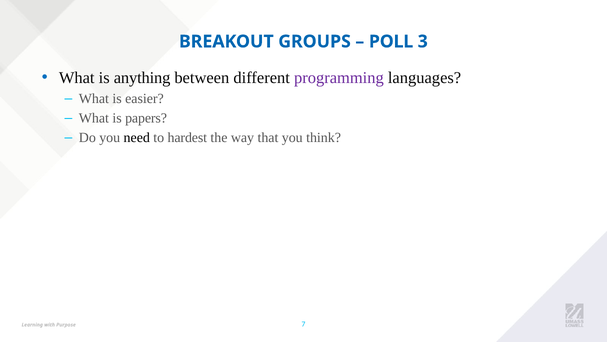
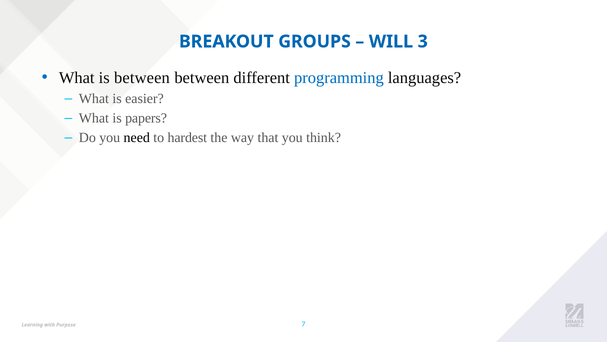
POLL: POLL -> WILL
is anything: anything -> between
programming colour: purple -> blue
